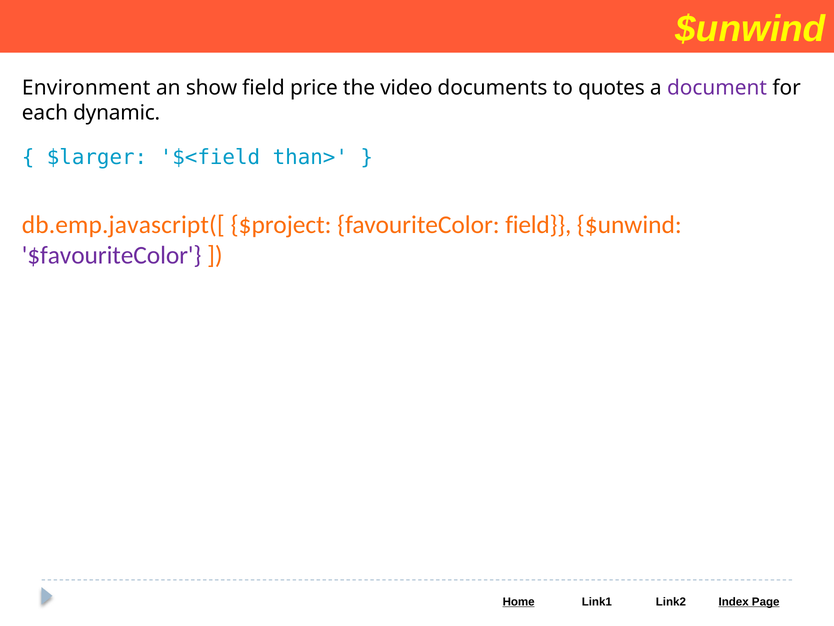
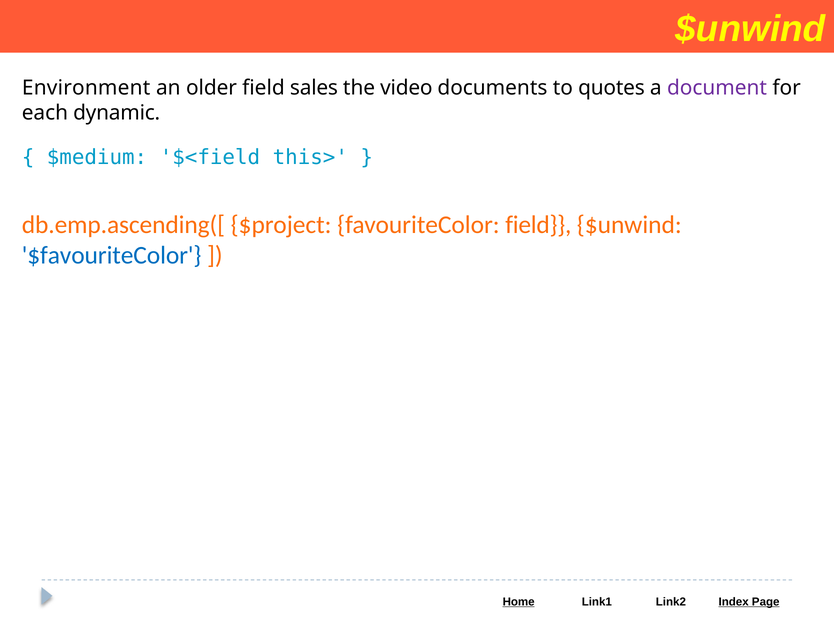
show: show -> older
price: price -> sales
$larger: $larger -> $medium
than>: than> -> this>
db.emp.javascript([: db.emp.javascript([ -> db.emp.ascending([
$favouriteColor colour: purple -> blue
